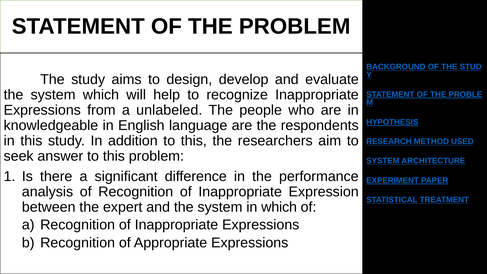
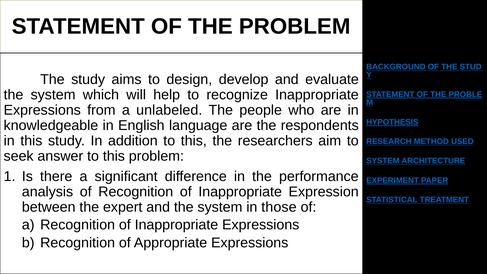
in which: which -> those
